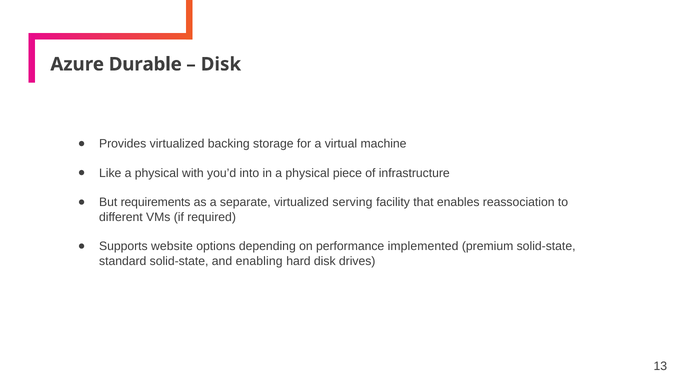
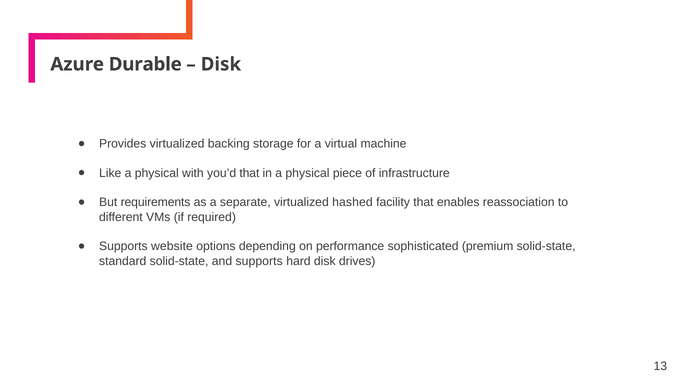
you’d into: into -> that
serving: serving -> hashed
implemented: implemented -> sophisticated
and enabling: enabling -> supports
